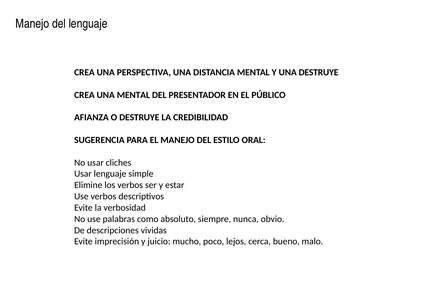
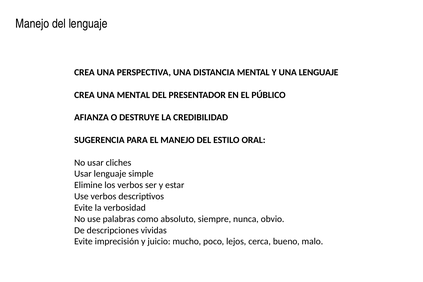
UNA DESTRUYE: DESTRUYE -> LENGUAJE
